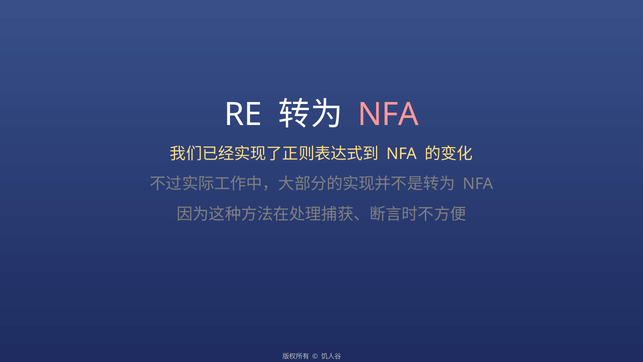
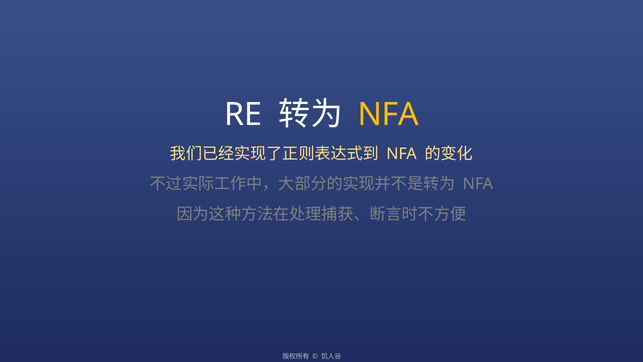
NFA at (388, 115) colour: pink -> yellow
